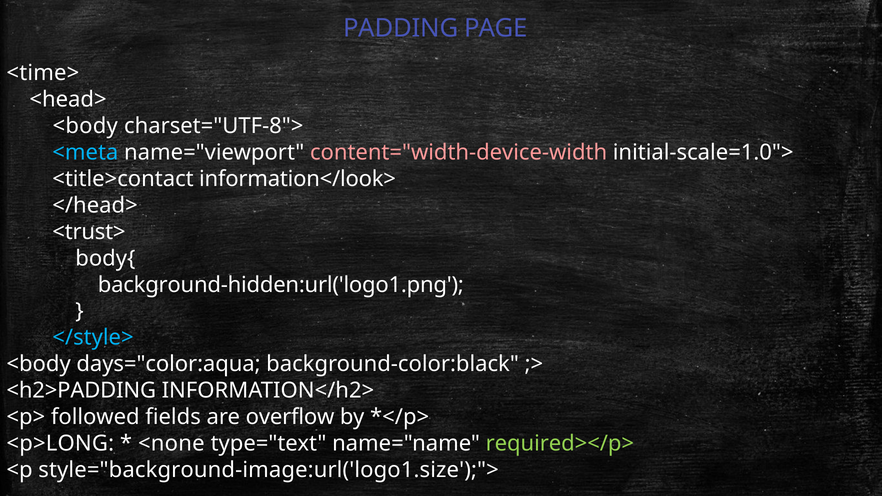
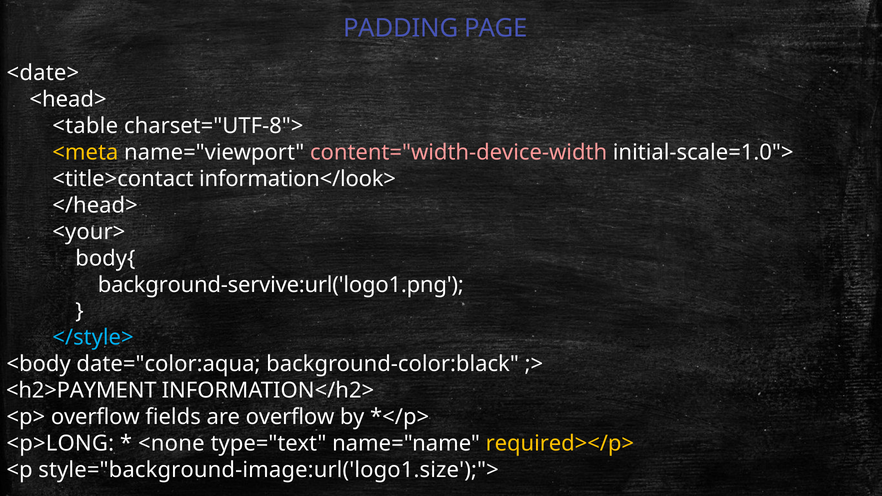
<time>: <time> -> <date>
<body at (85, 126): <body -> <table
<meta colour: light blue -> yellow
<trust>: <trust> -> <your>
background-hidden:url('logo1.png: background-hidden:url('logo1.png -> background-servive:url('logo1.png
days="color:aqua: days="color:aqua -> date="color:aqua
<h2>PADDING: <h2>PADDING -> <h2>PAYMENT
<p> followed: followed -> overflow
required></p> colour: light green -> yellow
